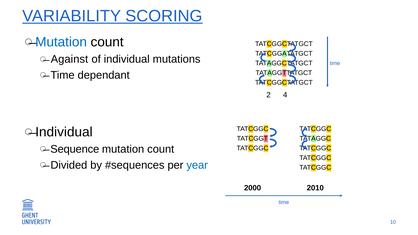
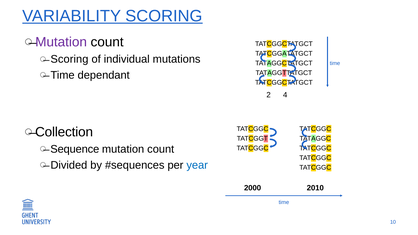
Mutation at (61, 42) colour: blue -> purple
Against at (69, 59): Against -> Scoring
Individual at (64, 132): Individual -> Collection
